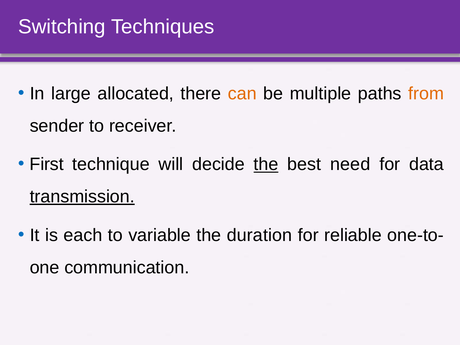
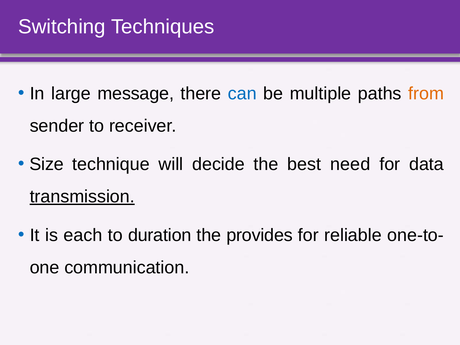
allocated: allocated -> message
can colour: orange -> blue
First: First -> Size
the at (266, 164) underline: present -> none
variable: variable -> duration
duration: duration -> provides
